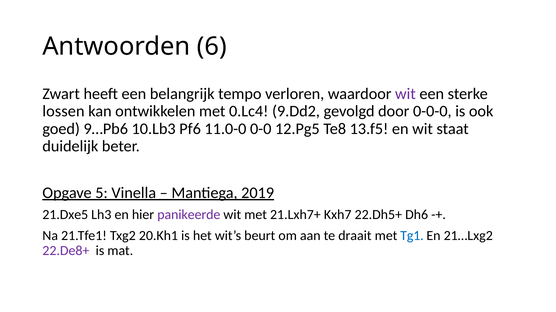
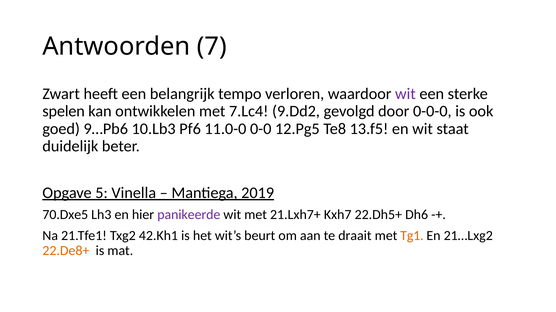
6: 6 -> 7
lossen: lossen -> spelen
0.Lc4: 0.Lc4 -> 7.Lc4
21.Dxe5: 21.Dxe5 -> 70.Dxe5
20.Kh1: 20.Kh1 -> 42.Kh1
Tg1 colour: blue -> orange
22.De8+ colour: purple -> orange
